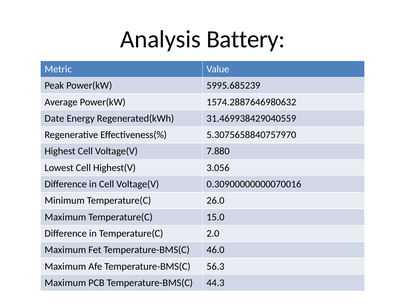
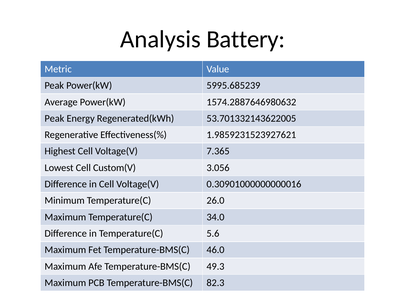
Date at (54, 118): Date -> Peak
31.469938429040559: 31.469938429040559 -> 53.701332143622005
5.3075658840757970: 5.3075658840757970 -> 1.9859231523927621
7.880: 7.880 -> 7.365
Highest(V: Highest(V -> Custom(V
0.30900000000070016: 0.30900000000070016 -> 0.30901000000000016
15.0: 15.0 -> 34.0
2.0: 2.0 -> 5.6
56.3: 56.3 -> 49.3
44.3: 44.3 -> 82.3
